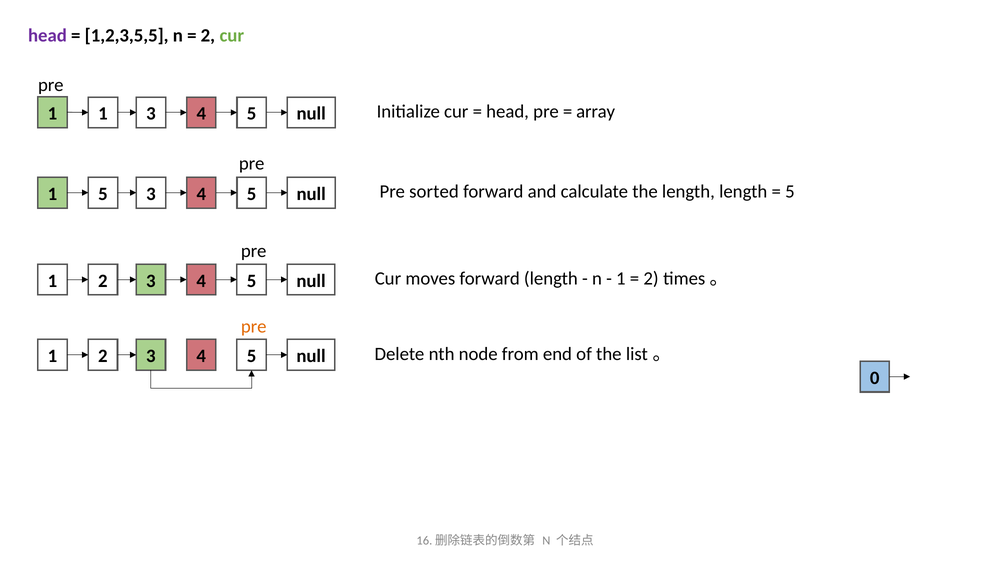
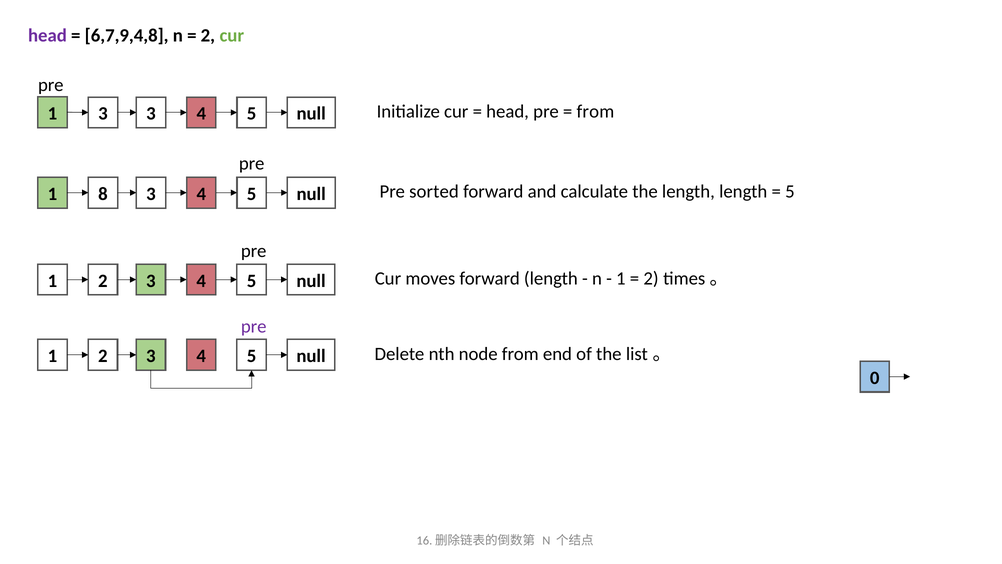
1,2,3,5,5: 1,2,3,5,5 -> 6,7,9,4,8
array at (596, 112): array -> from
1 1: 1 -> 3
1 5: 5 -> 8
pre at (254, 326) colour: orange -> purple
